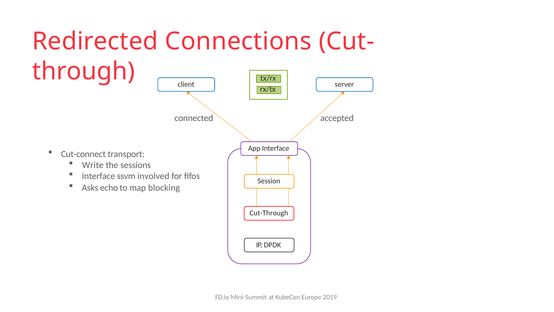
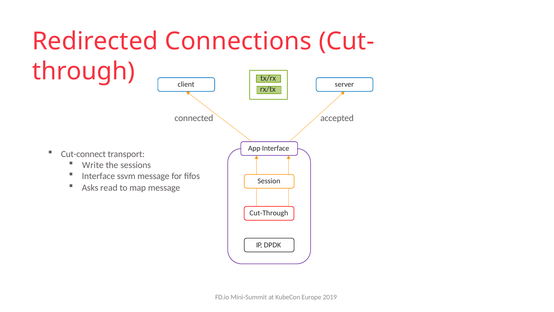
ssvm involved: involved -> message
echo: echo -> read
map blocking: blocking -> message
